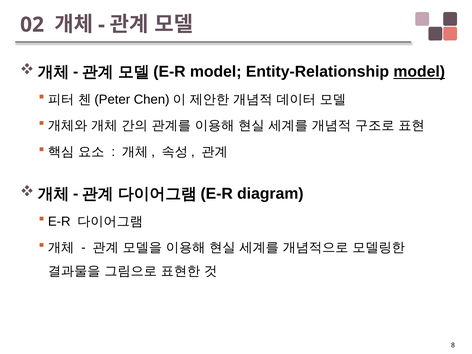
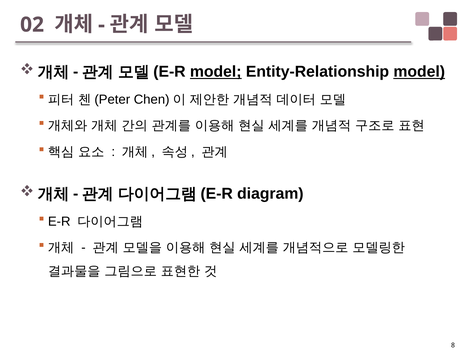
model at (216, 72) underline: none -> present
